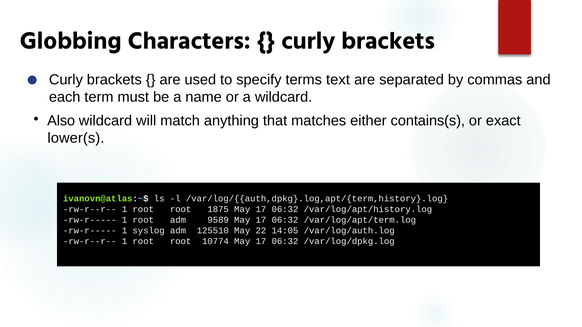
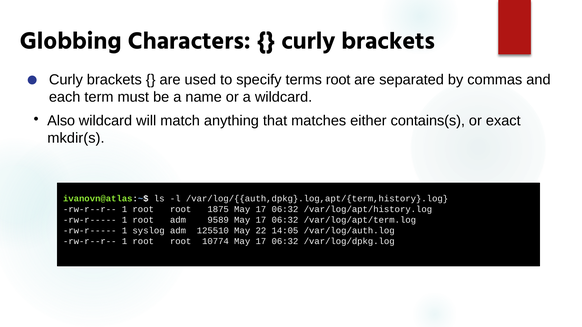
terms text: text -> root
lower(s: lower(s -> mkdir(s
